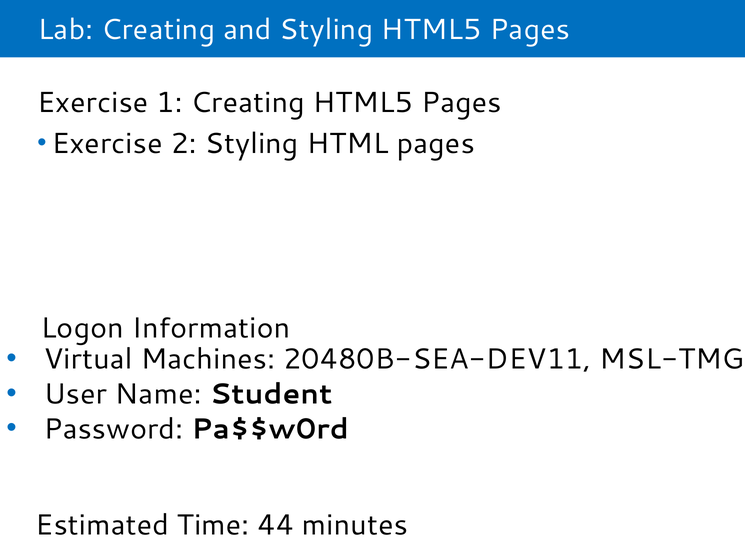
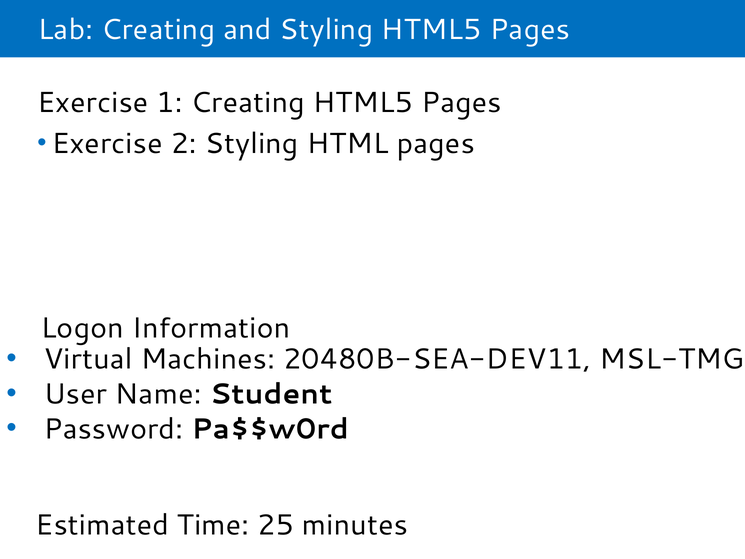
44: 44 -> 25
